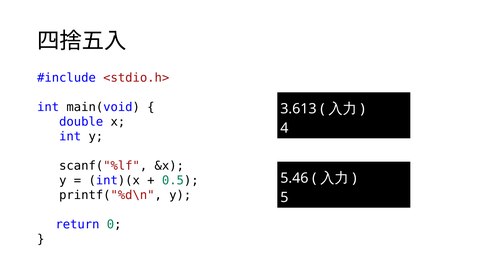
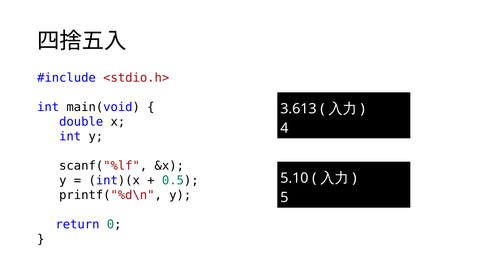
5.46: 5.46 -> 5.10
